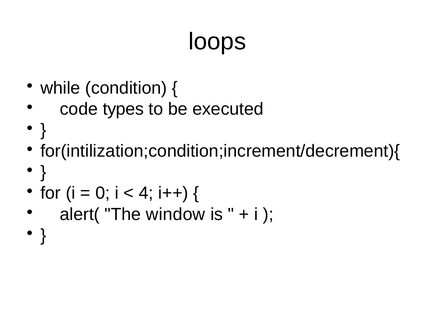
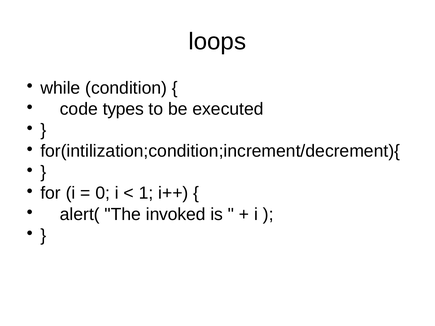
4: 4 -> 1
window: window -> invoked
